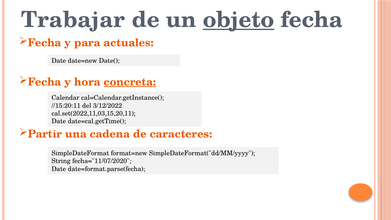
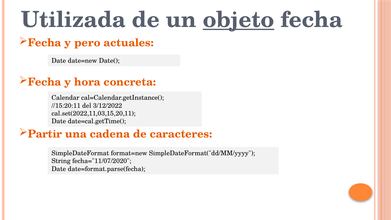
Trabajar: Trabajar -> Utilizada
para: para -> pero
concreta underline: present -> none
